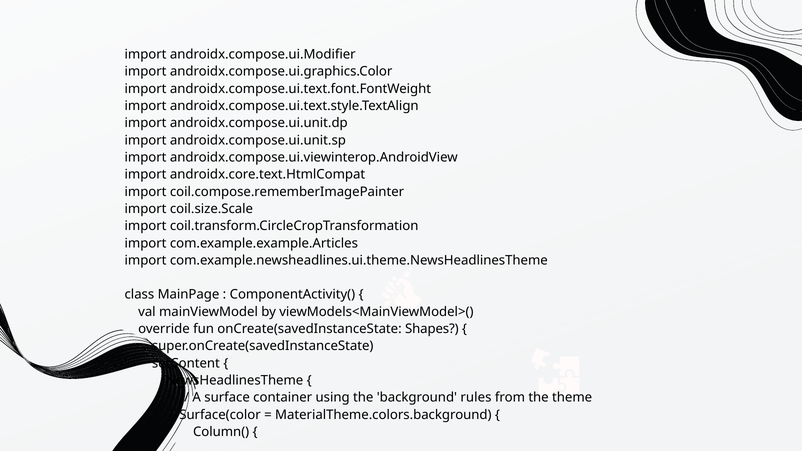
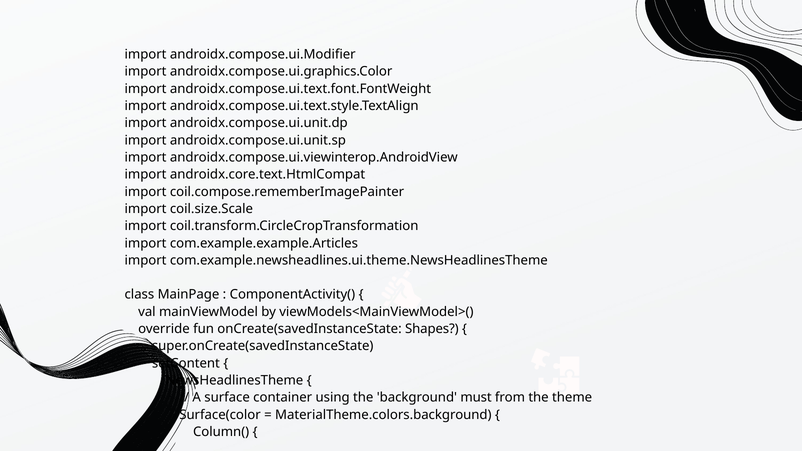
rules: rules -> must
